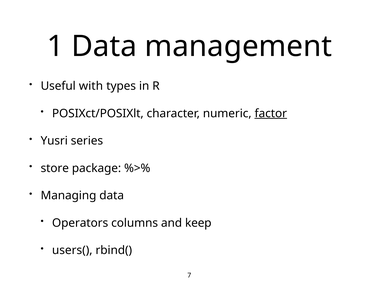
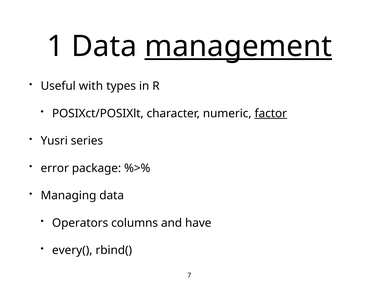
management underline: none -> present
store: store -> error
keep: keep -> have
users(: users( -> every(
